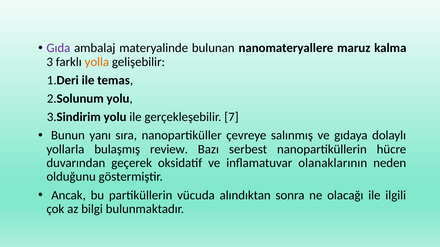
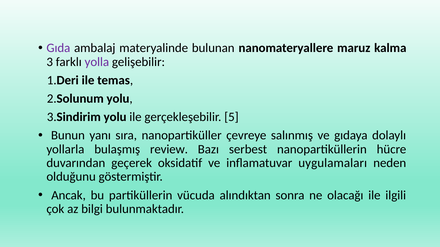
yolla colour: orange -> purple
7: 7 -> 5
olanaklarının: olanaklarının -> uygulamaları
